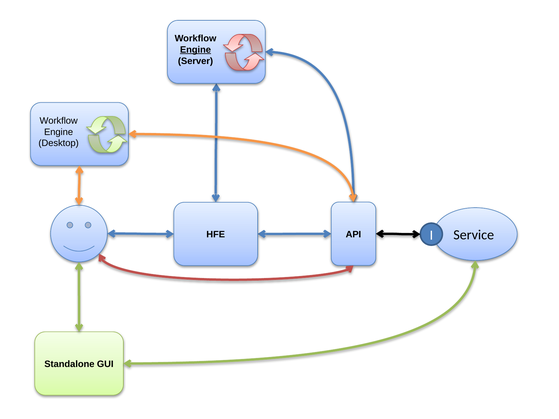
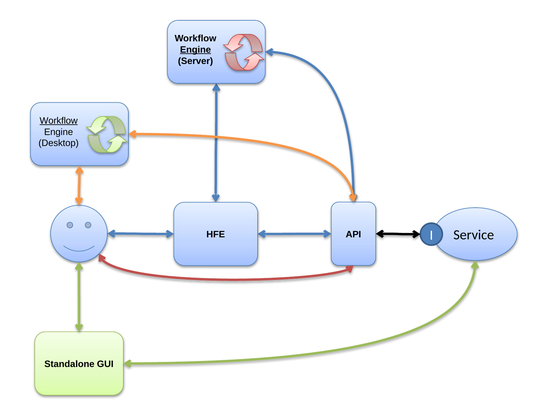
Workflow at (59, 121) underline: none -> present
